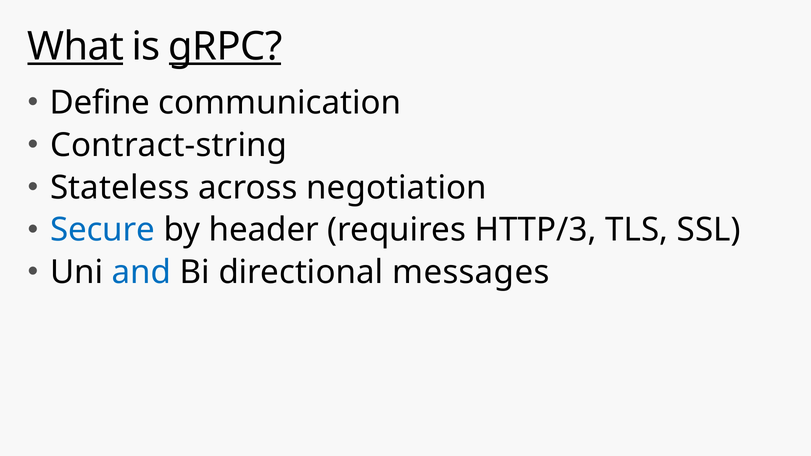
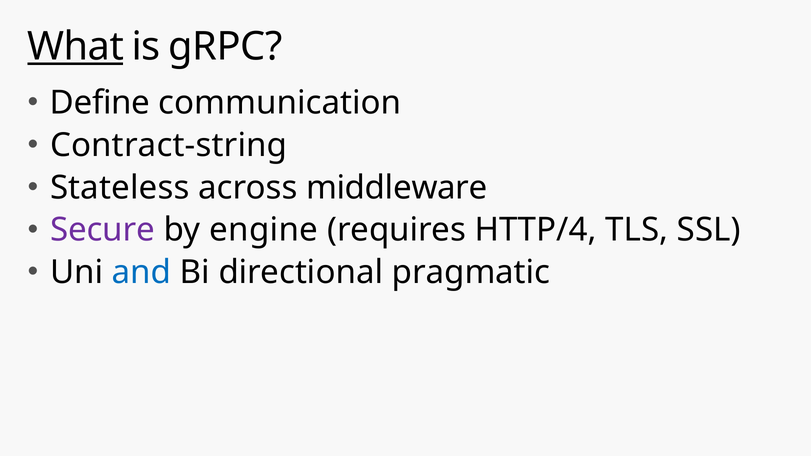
gRPC underline: present -> none
negotiation: negotiation -> middleware
Secure colour: blue -> purple
header: header -> engine
HTTP/3: HTTP/3 -> HTTP/4
messages: messages -> pragmatic
